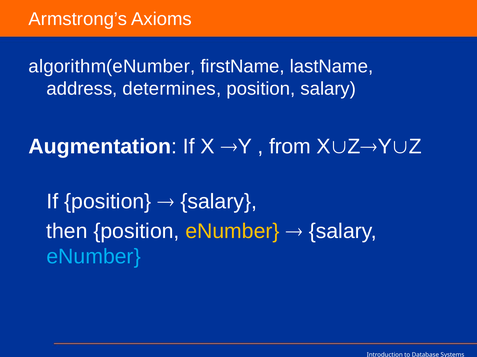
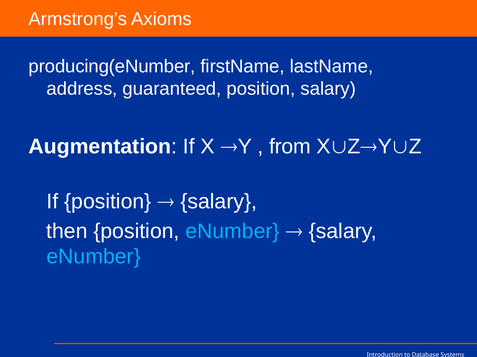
algorithm(eNumber: algorithm(eNumber -> producing(eNumber
determines: determines -> guaranteed
eNumber at (232, 232) colour: yellow -> light blue
